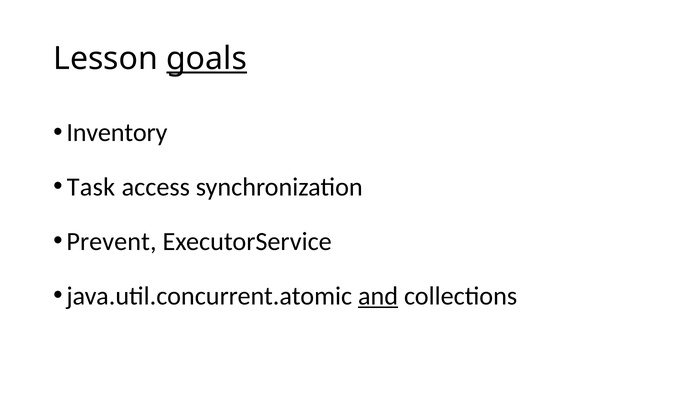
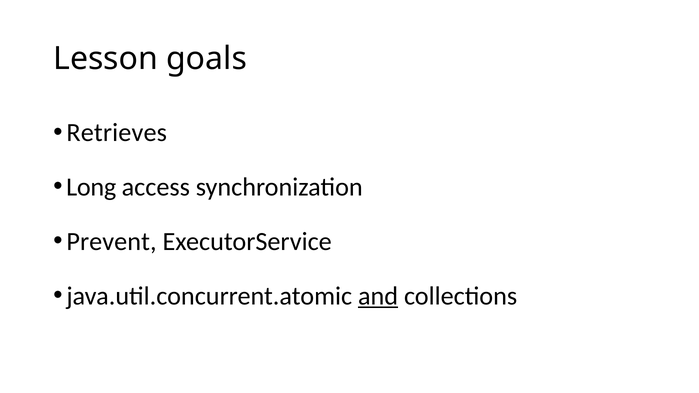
goals underline: present -> none
Inventory: Inventory -> Retrieves
Task: Task -> Long
